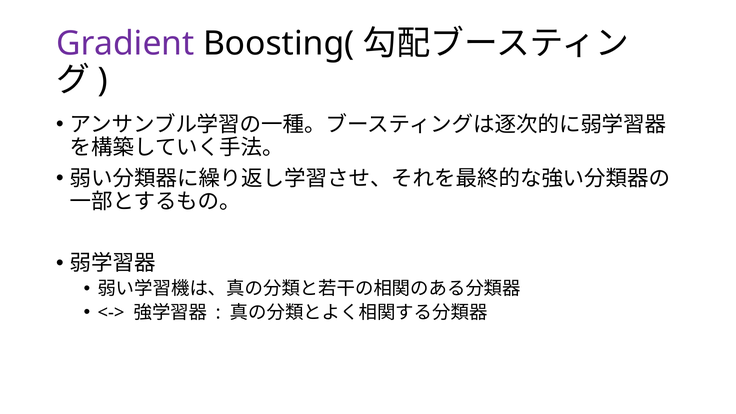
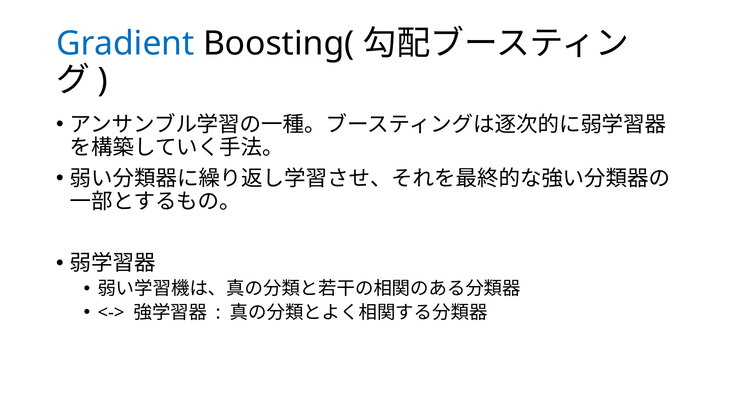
Gradient colour: purple -> blue
